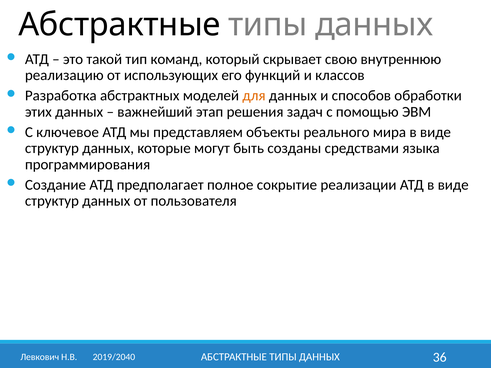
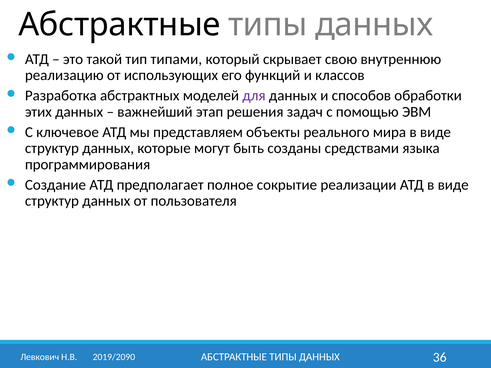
команд: команд -> типами
для colour: orange -> purple
2019/2040: 2019/2040 -> 2019/2090
